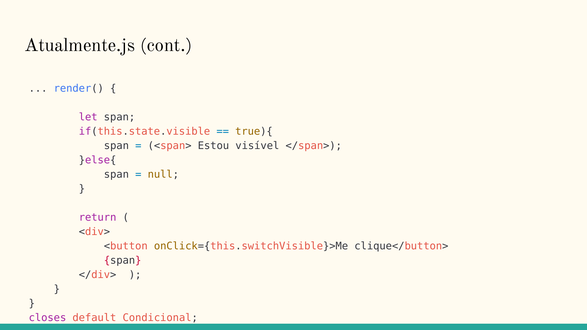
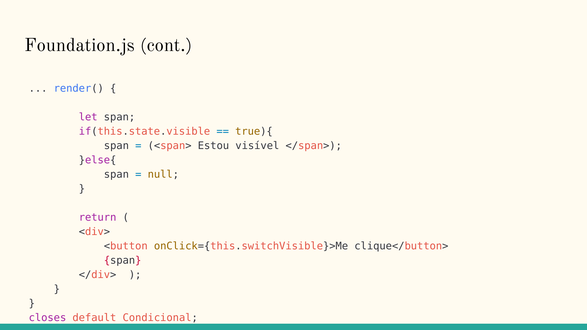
Atualmente.js: Atualmente.js -> Foundation.js
